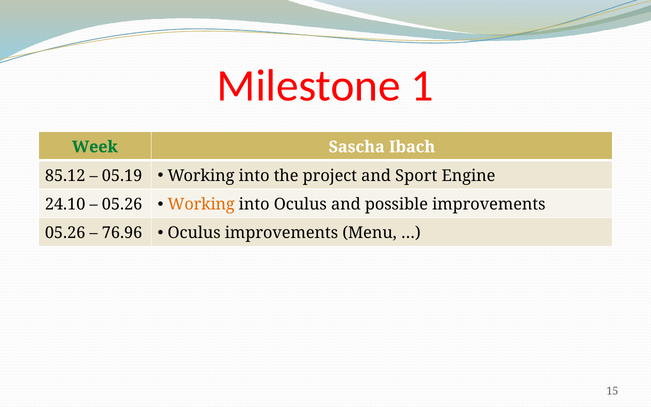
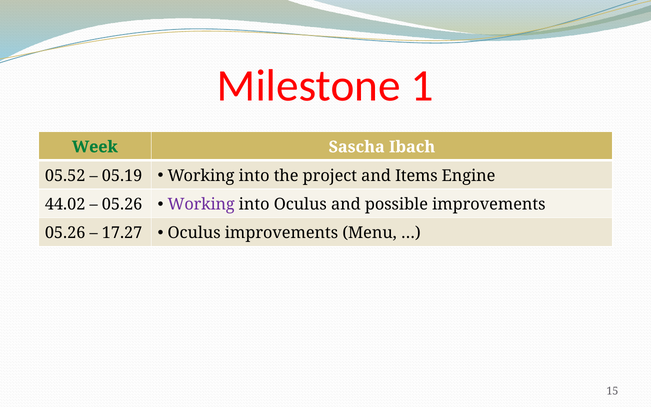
85.12: 85.12 -> 05.52
Sport: Sport -> Items
24.10: 24.10 -> 44.02
Working at (201, 204) colour: orange -> purple
76.96: 76.96 -> 17.27
